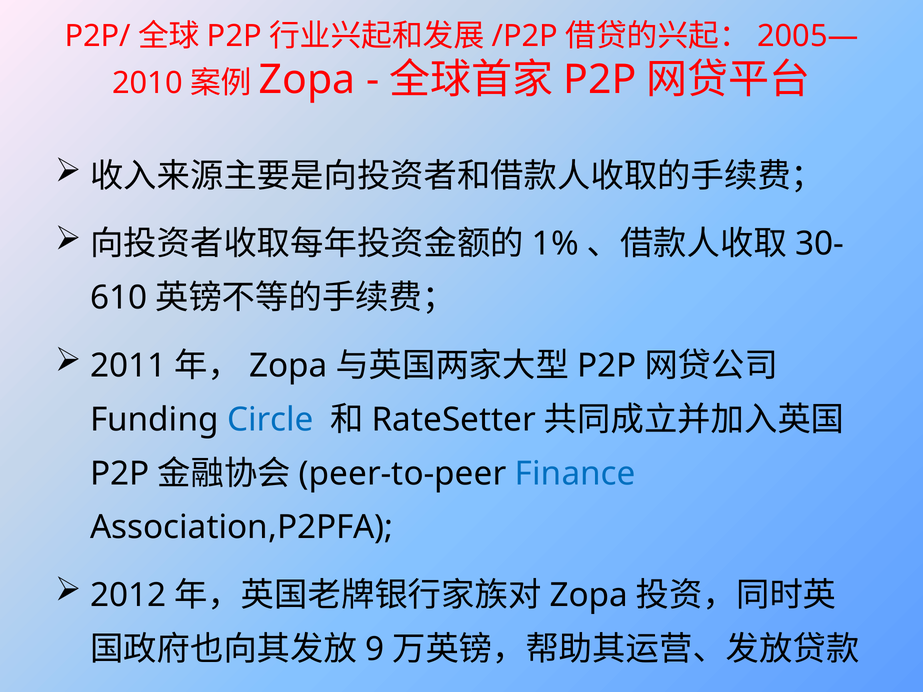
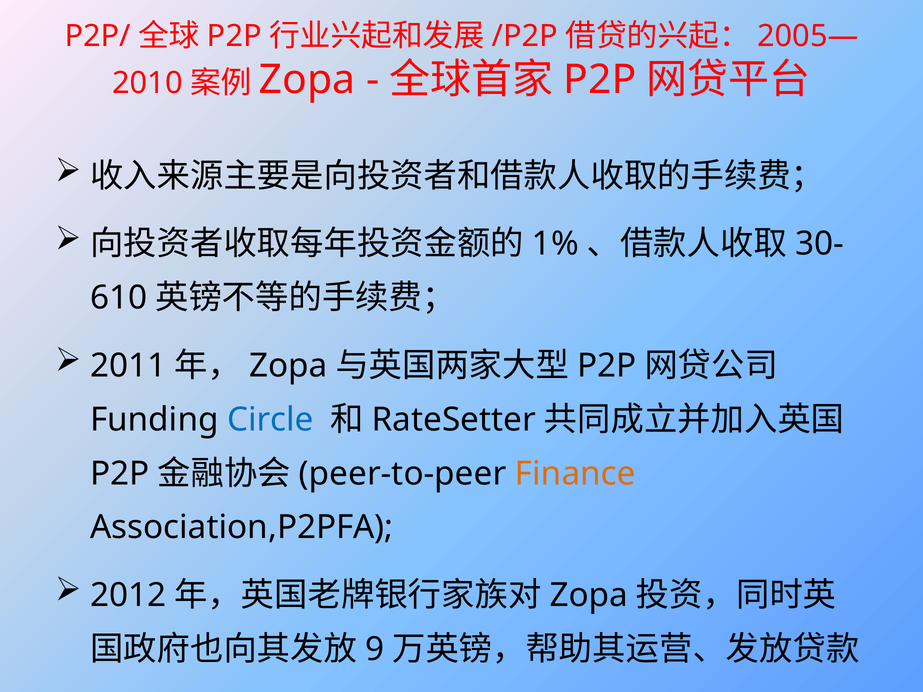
Finance colour: blue -> orange
